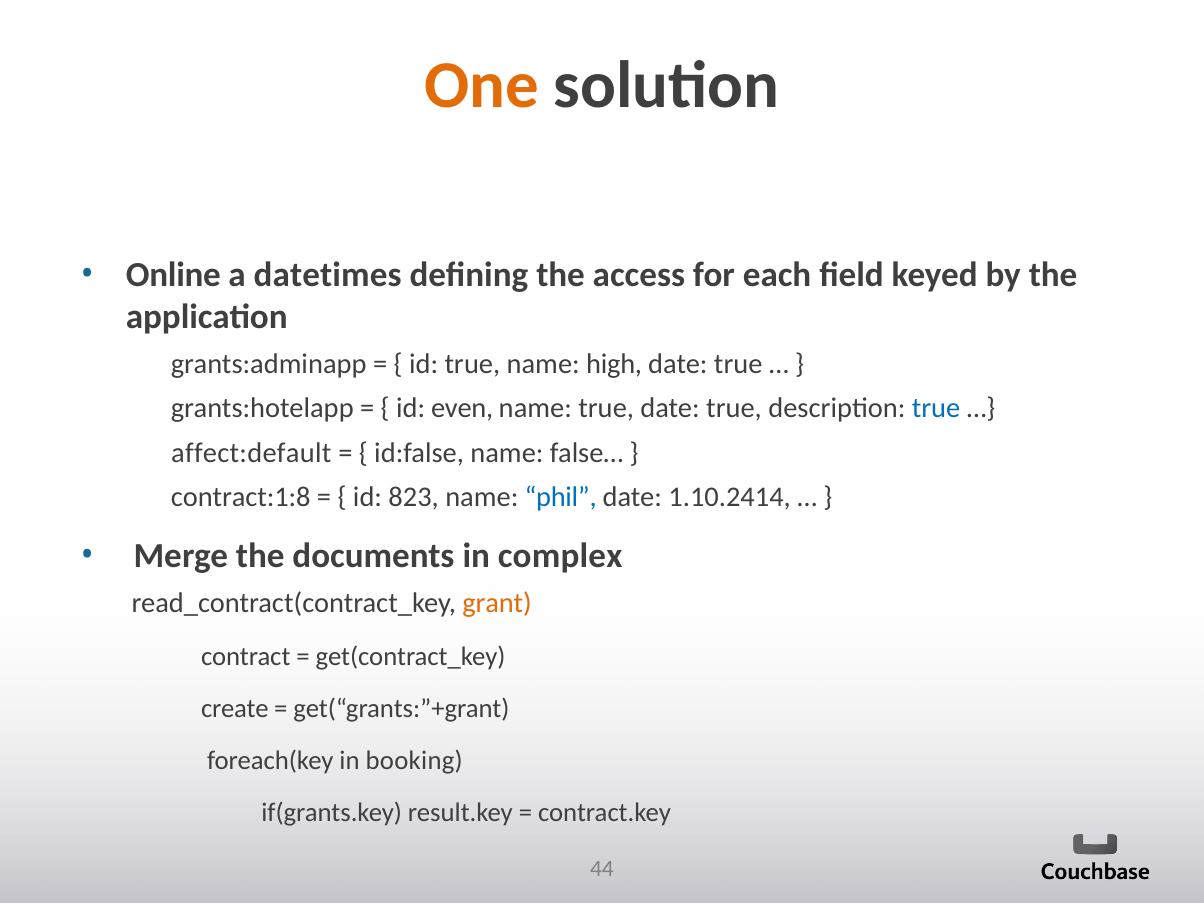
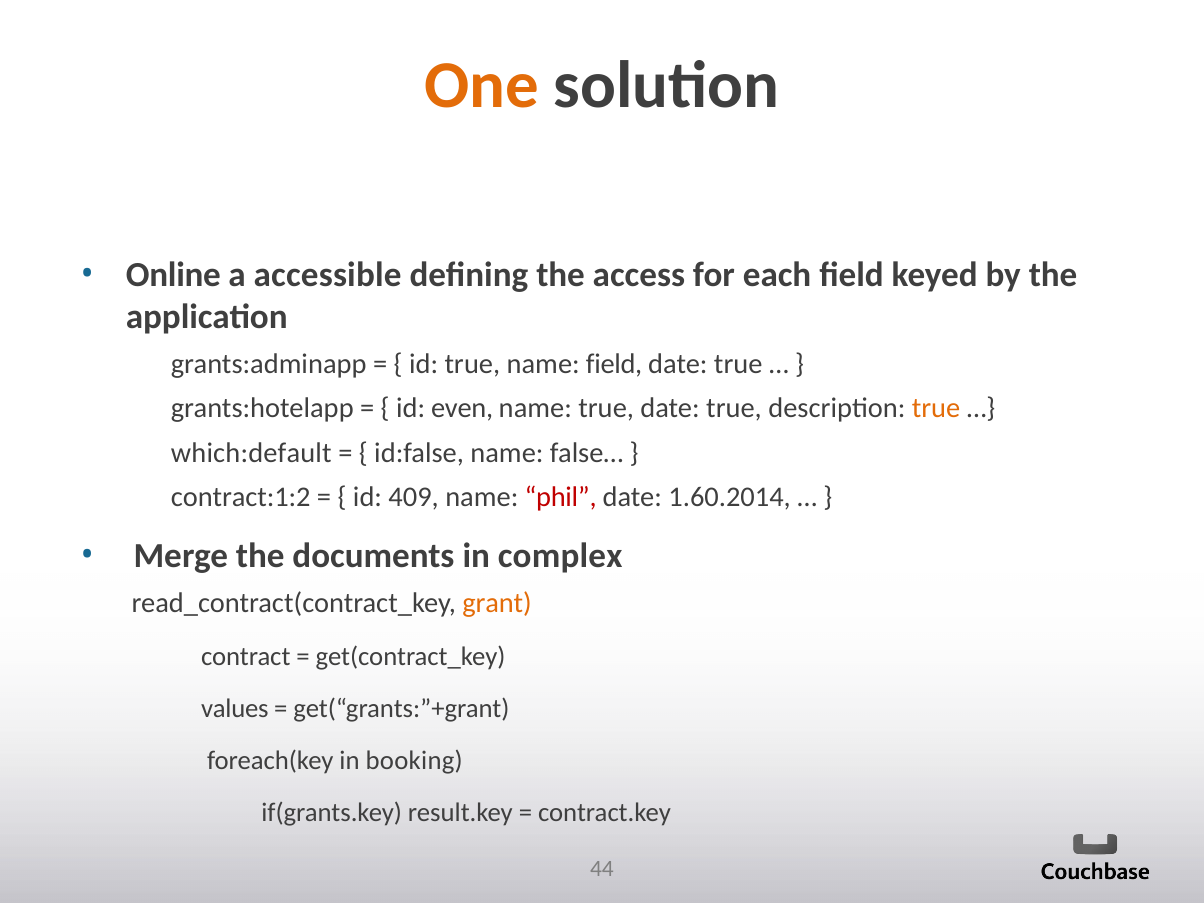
datetimes: datetimes -> accessible
name high: high -> field
true at (936, 408) colour: blue -> orange
affect:default: affect:default -> which:default
contract:1:8: contract:1:8 -> contract:1:2
823: 823 -> 409
phil colour: blue -> red
1.10.2414: 1.10.2414 -> 1.60.2014
create: create -> values
